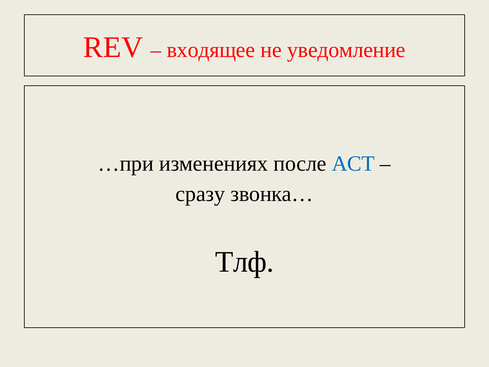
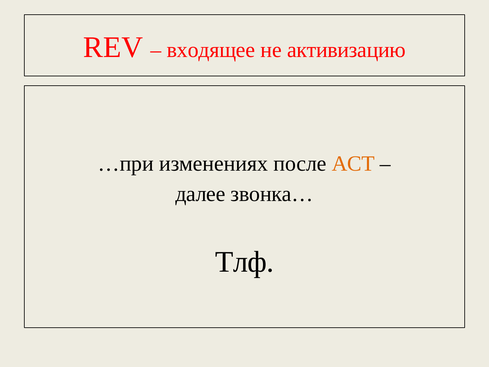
уведомление: уведомление -> активизацию
АСТ colour: blue -> orange
сразу: сразу -> далее
